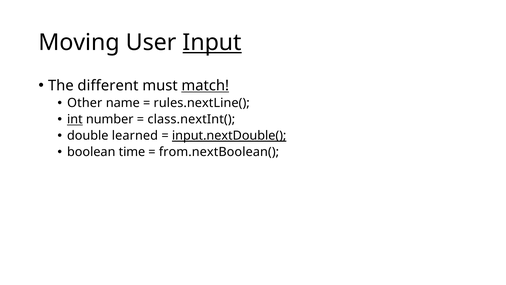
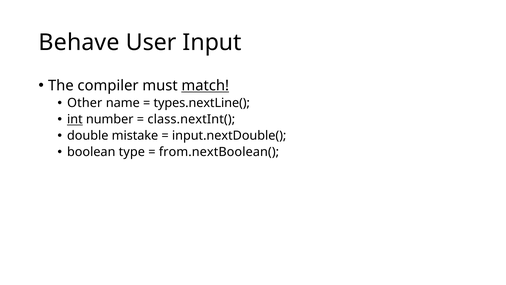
Moving: Moving -> Behave
Input underline: present -> none
different: different -> compiler
rules.nextLine(: rules.nextLine( -> types.nextLine(
learned: learned -> mistake
input.nextDouble( underline: present -> none
time: time -> type
